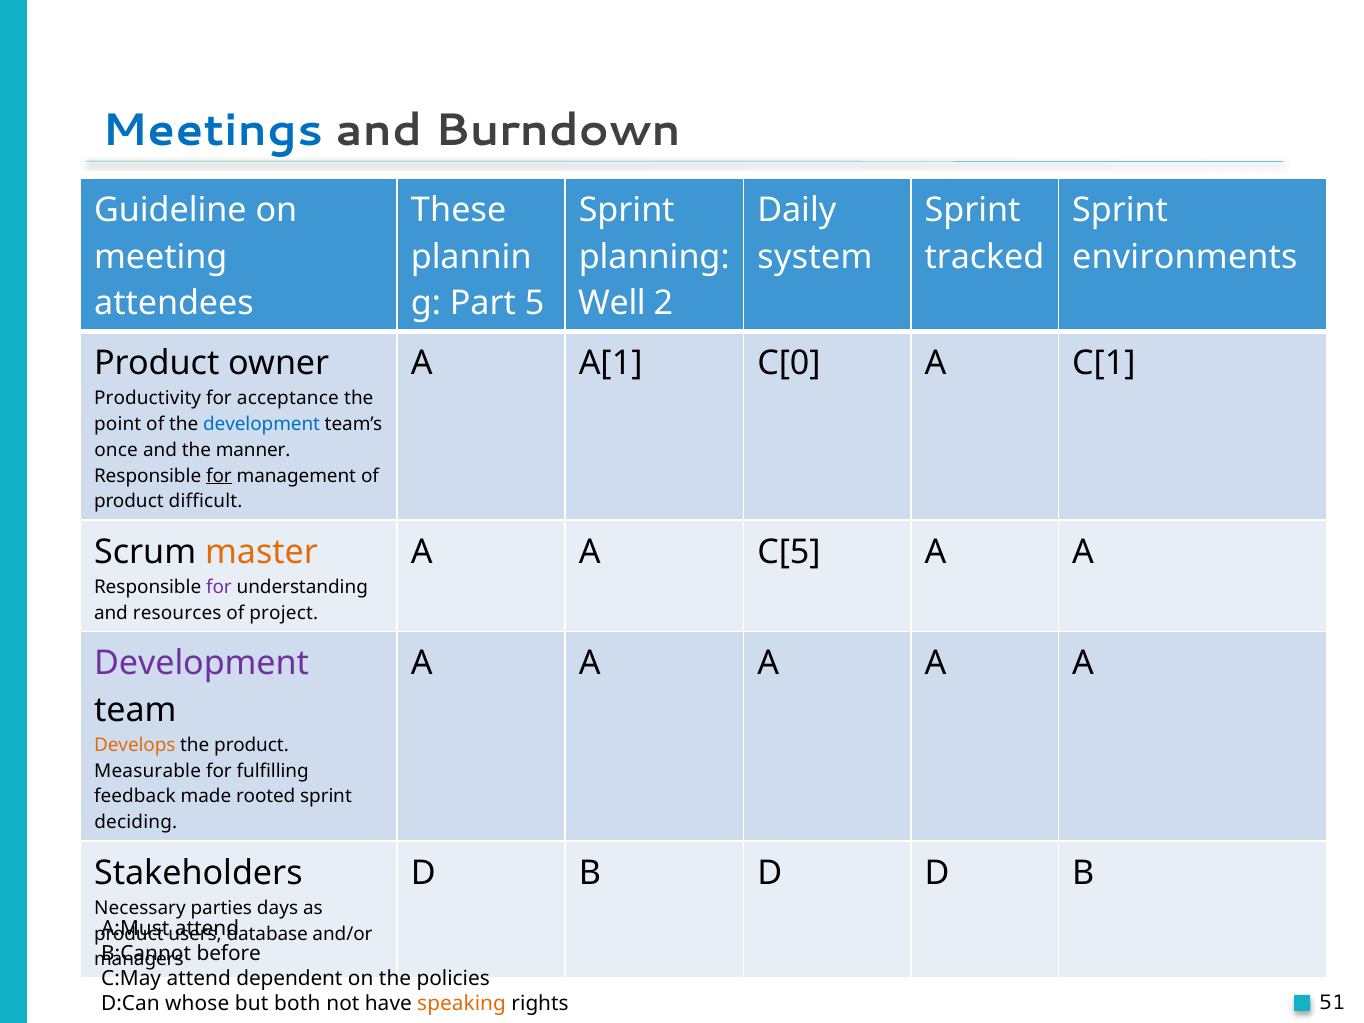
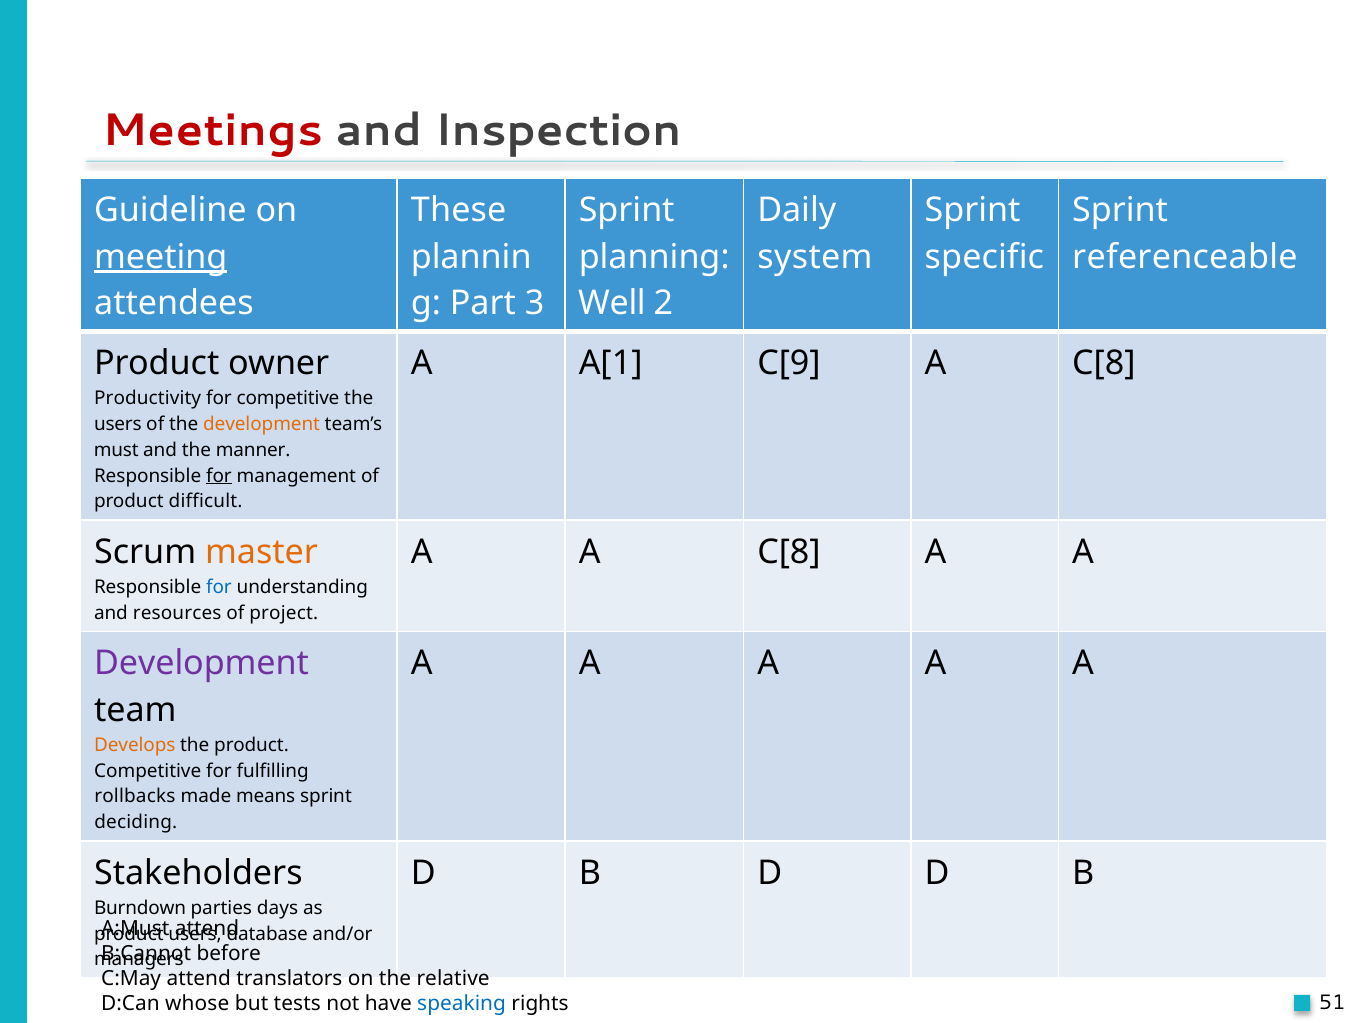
Meetings colour: blue -> red
Burndown: Burndown -> Inspection
meeting underline: none -> present
tracked: tracked -> specific
environments: environments -> referenceable
5: 5 -> 3
C[0: C[0 -> C[9
C[1 at (1104, 363): C[1 -> C[8
for acceptance: acceptance -> competitive
point at (118, 424): point -> users
development at (262, 424) colour: blue -> orange
once: once -> must
A A C[5: C[5 -> C[8
for at (219, 587) colour: purple -> blue
Measurable at (148, 771): Measurable -> Competitive
feedback: feedback -> rollbacks
rooted: rooted -> means
Necessary: Necessary -> Burndown
dependent: dependent -> translators
policies: policies -> relative
both: both -> tests
speaking colour: orange -> blue
